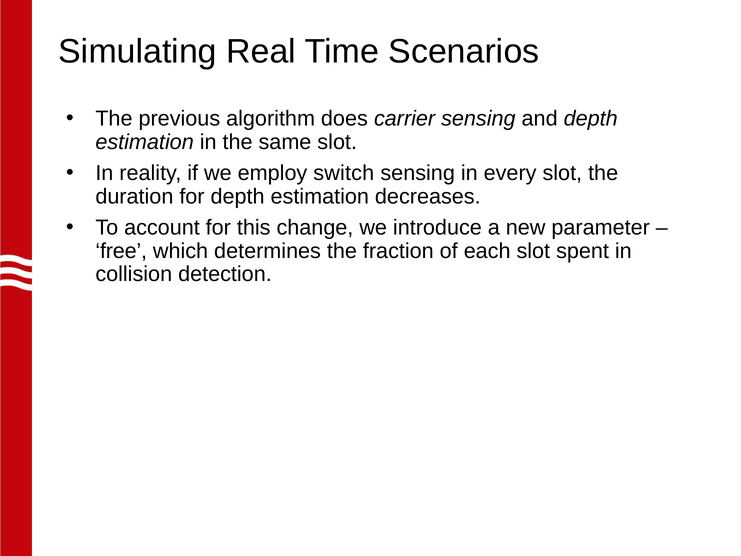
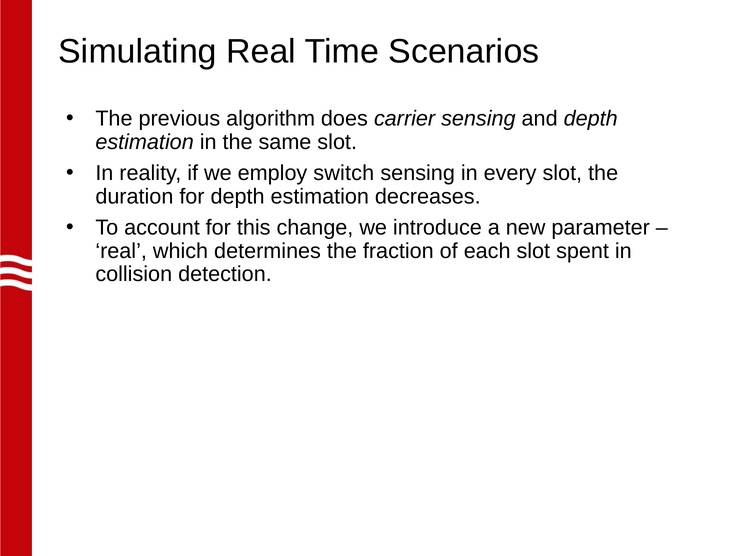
free at (121, 251): free -> real
